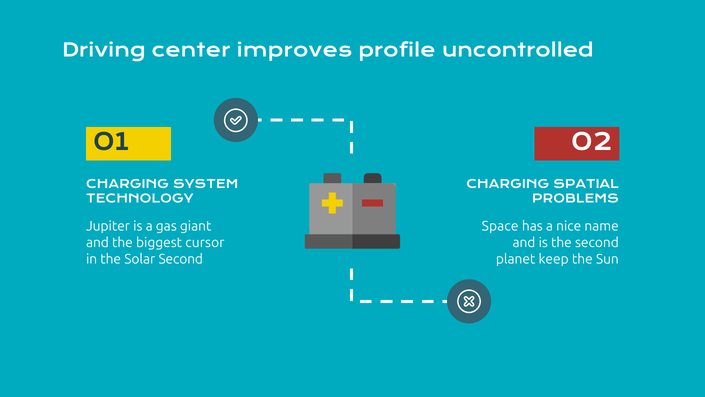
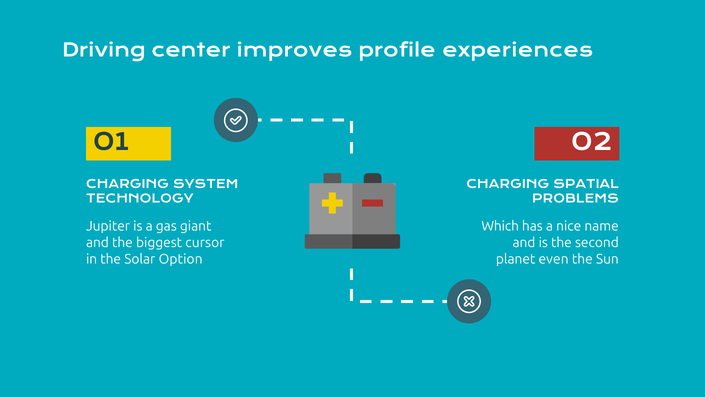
uncontrolled: uncontrolled -> experiences
Space: Space -> Which
Solar Second: Second -> Option
keep: keep -> even
